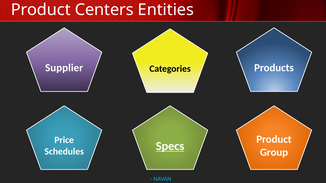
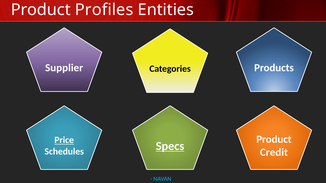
Centers: Centers -> Profiles
Price underline: none -> present
Group: Group -> Credit
